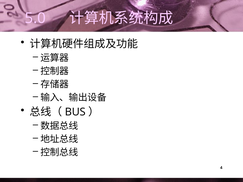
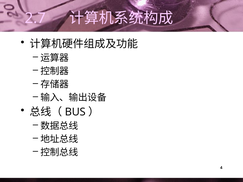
5.0: 5.0 -> 2.7
